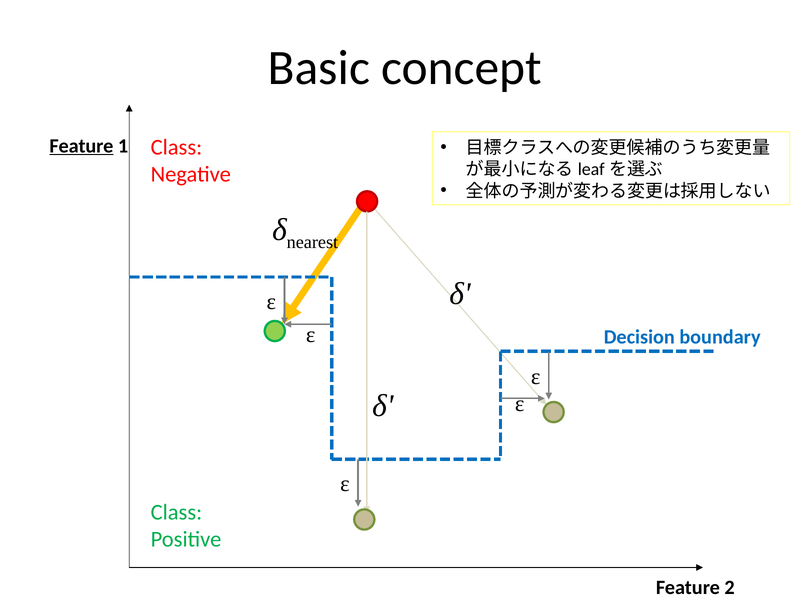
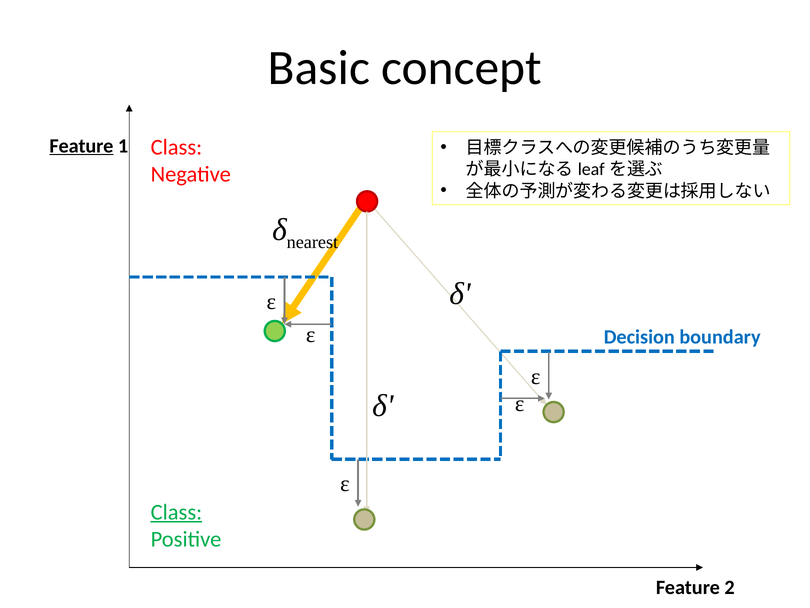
Class at (176, 512) underline: none -> present
